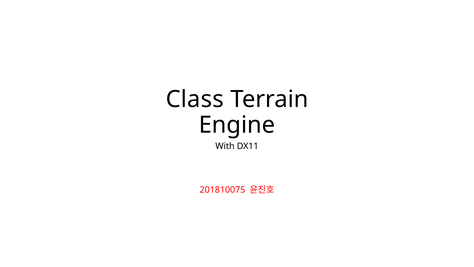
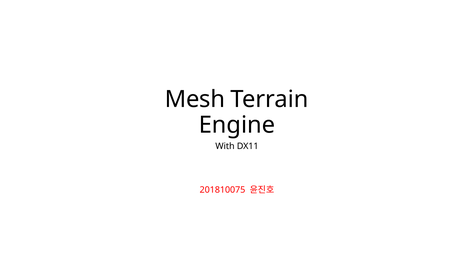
Class: Class -> Mesh
